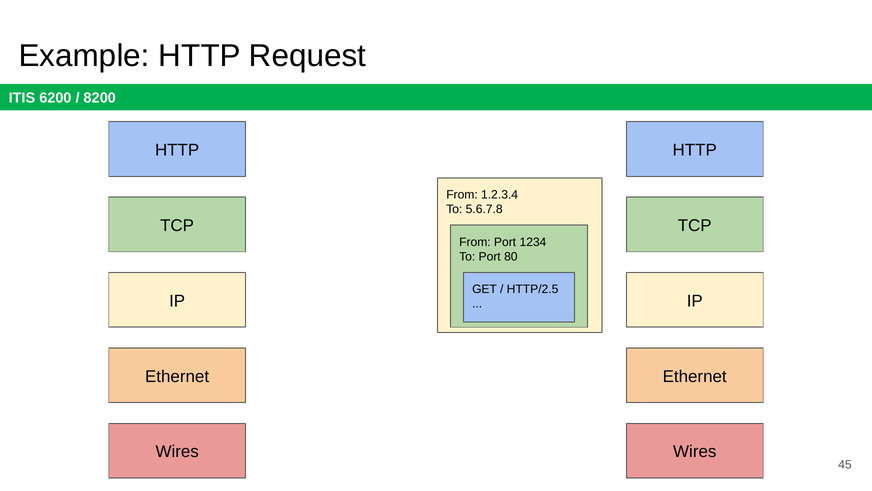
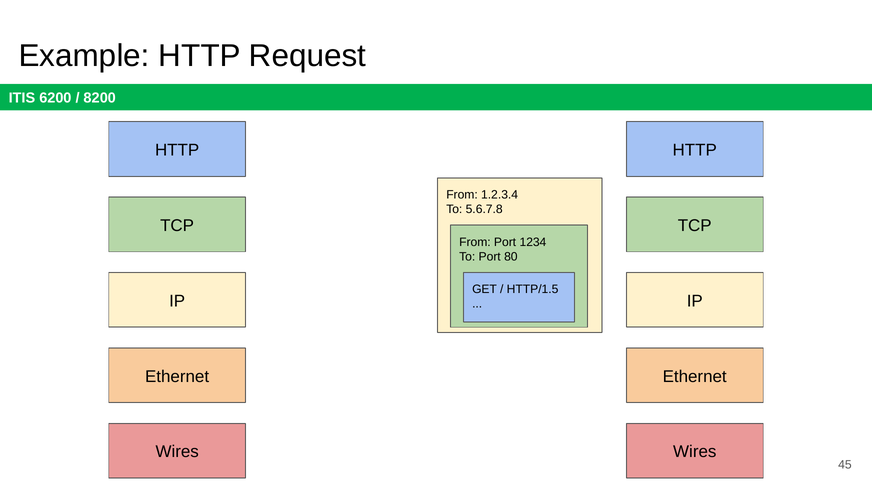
HTTP/2.5: HTTP/2.5 -> HTTP/1.5
